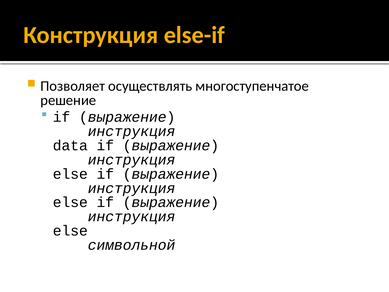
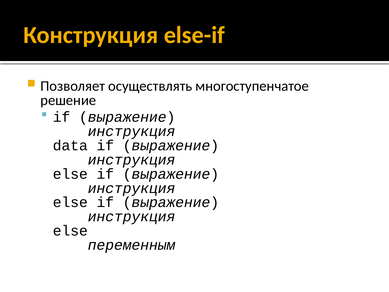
символьной: символьной -> переменным
